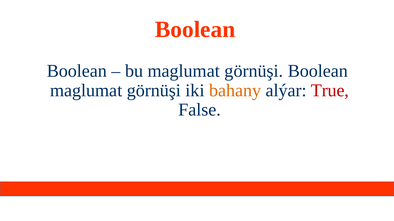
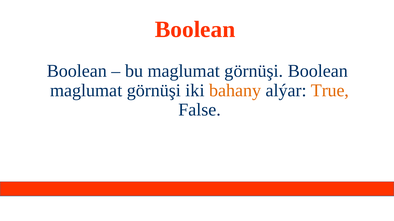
True colour: red -> orange
